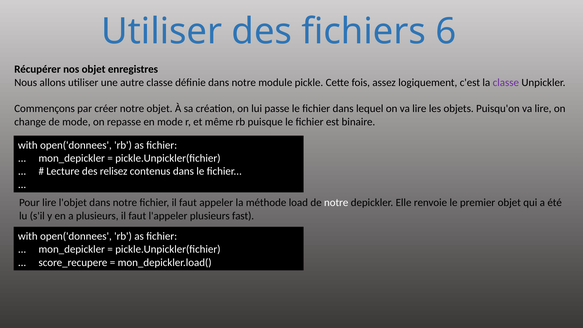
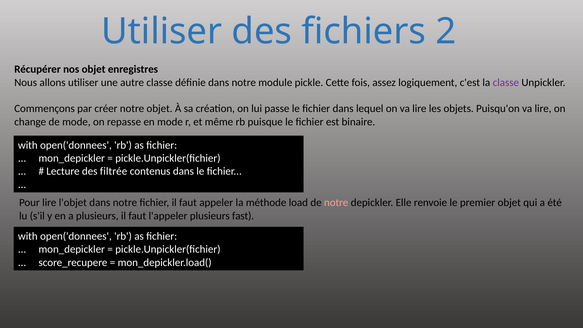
6: 6 -> 2
relisez: relisez -> filtrée
notre at (336, 203) colour: white -> pink
